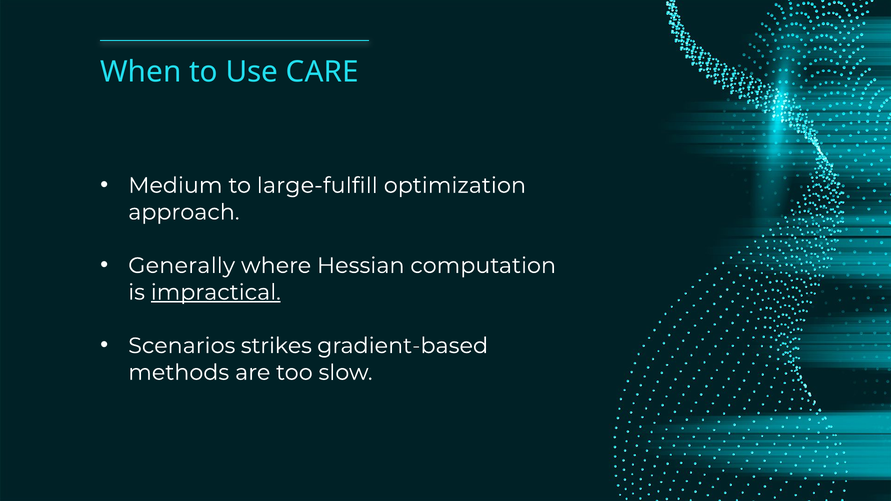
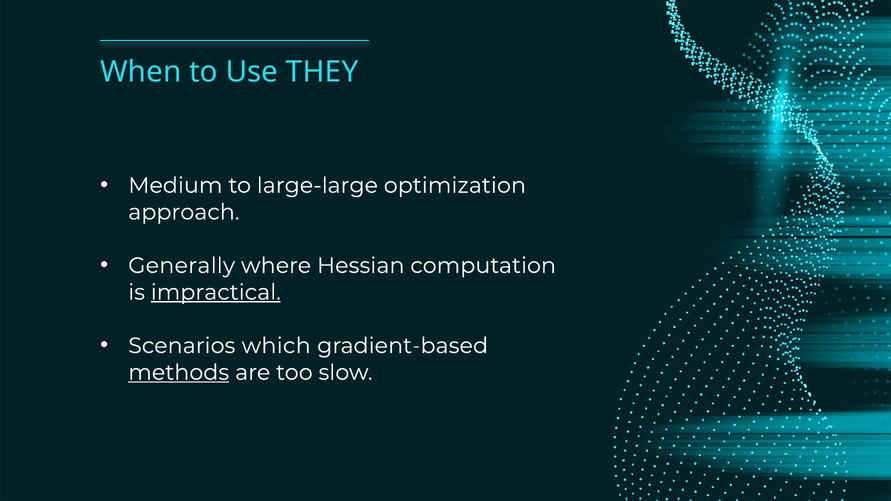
CARE: CARE -> THEY
large-fulfill: large-fulfill -> large-large
strikes: strikes -> which
methods underline: none -> present
